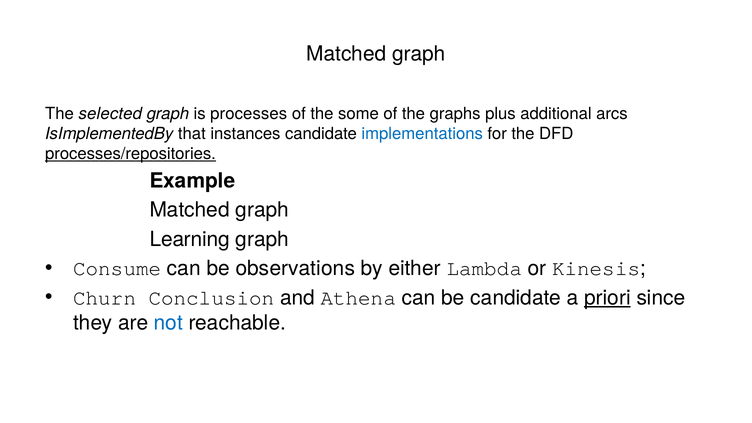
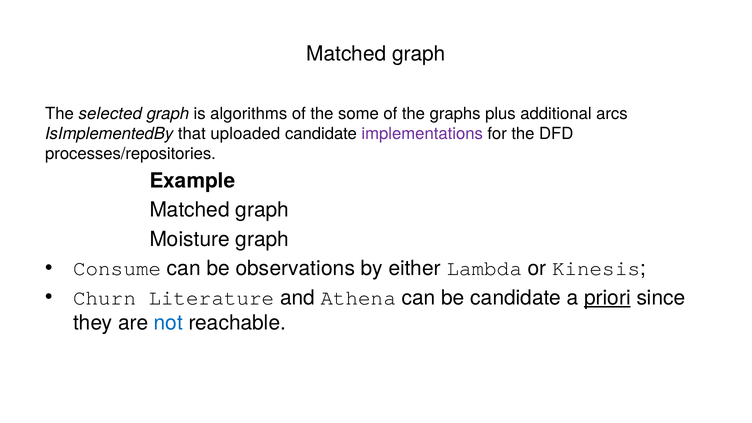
processes: processes -> algorithms
instances: instances -> uploaded
implementations colour: blue -> purple
processes/repositories underline: present -> none
Learning: Learning -> Moisture
Conclusion: Conclusion -> Literature
